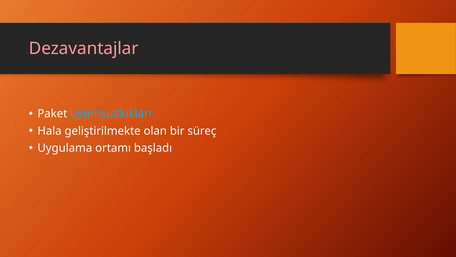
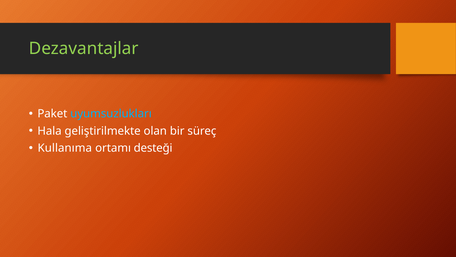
Dezavantajlar colour: pink -> light green
Uygulama: Uygulama -> Kullanıma
başladı: başladı -> desteği
